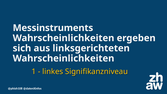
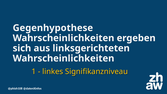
Messinstruments: Messinstruments -> Gegenhypothese
